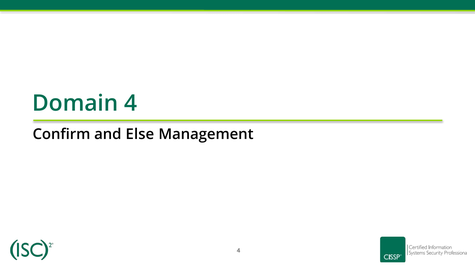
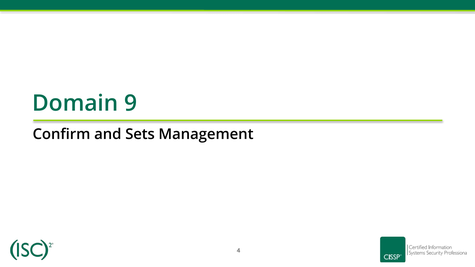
Domain 4: 4 -> 9
Else: Else -> Sets
